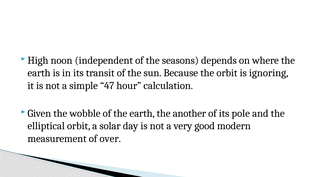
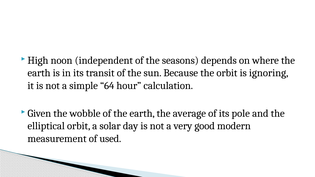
47: 47 -> 64
another: another -> average
over: over -> used
